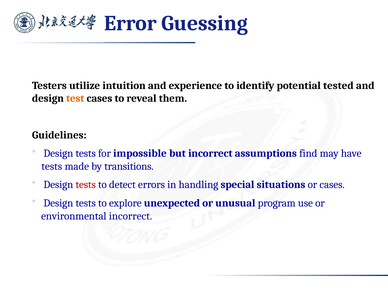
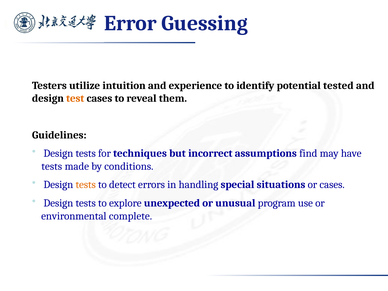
impossible: impossible -> techniques
transitions: transitions -> conditions
tests at (86, 185) colour: red -> orange
environmental incorrect: incorrect -> complete
